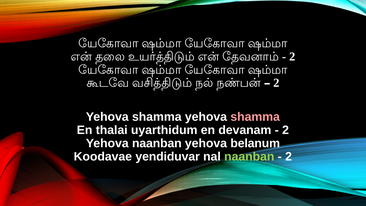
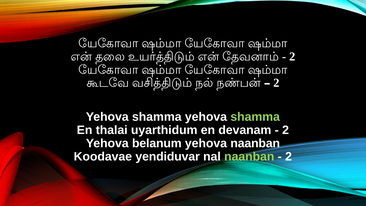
shamma at (255, 117) colour: pink -> light green
Yehova naanban: naanban -> belanum
yehova belanum: belanum -> naanban
